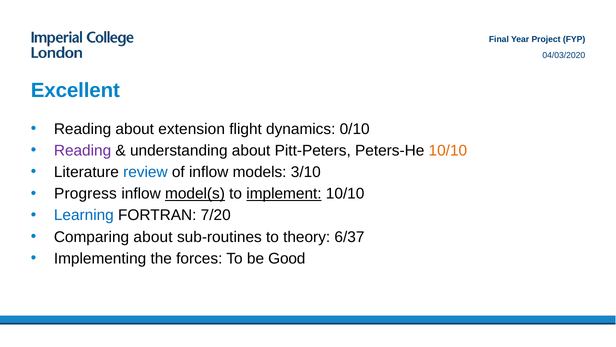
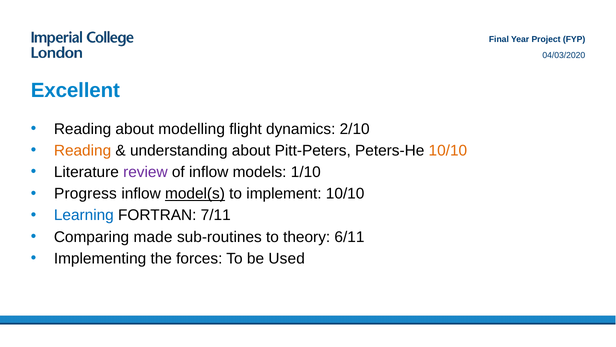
extension: extension -> modelling
0/10: 0/10 -> 2/10
Reading at (83, 150) colour: purple -> orange
review colour: blue -> purple
3/10: 3/10 -> 1/10
implement underline: present -> none
7/20: 7/20 -> 7/11
Comparing about: about -> made
6/37: 6/37 -> 6/11
Good: Good -> Used
